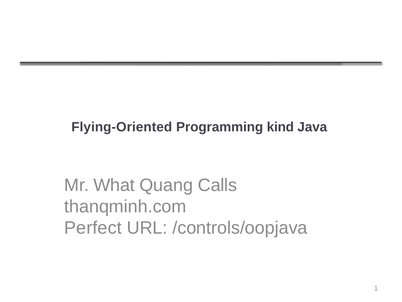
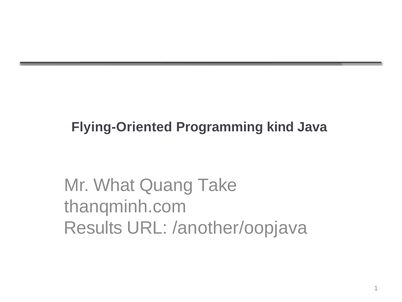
Calls: Calls -> Take
Perfect: Perfect -> Results
/controls/oopjava: /controls/oopjava -> /another/oopjava
